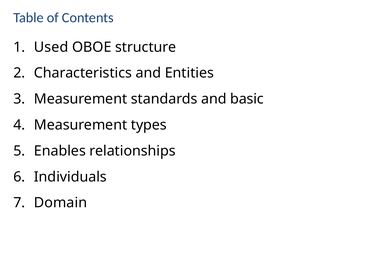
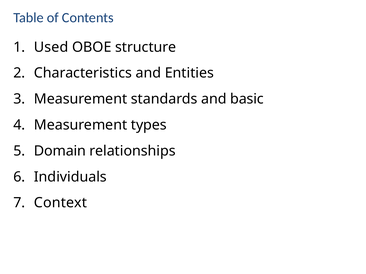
Enables: Enables -> Domain
Domain: Domain -> Context
